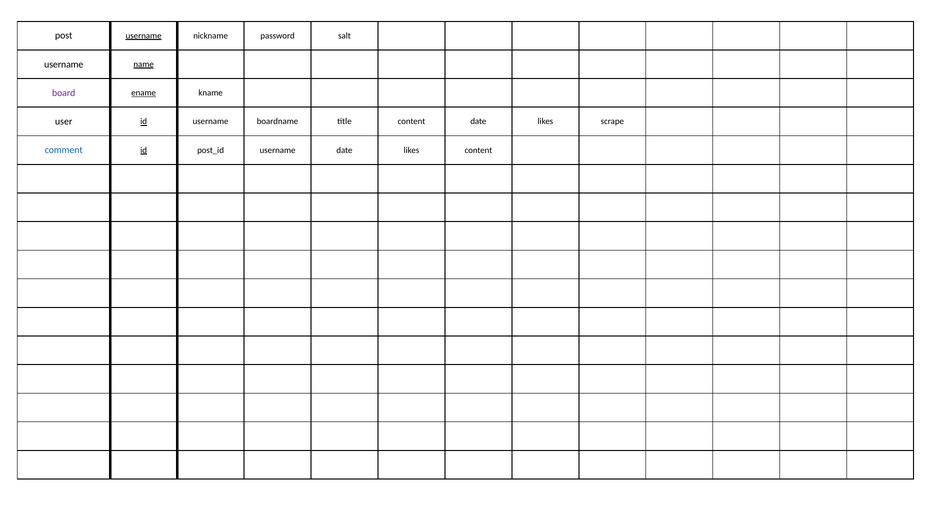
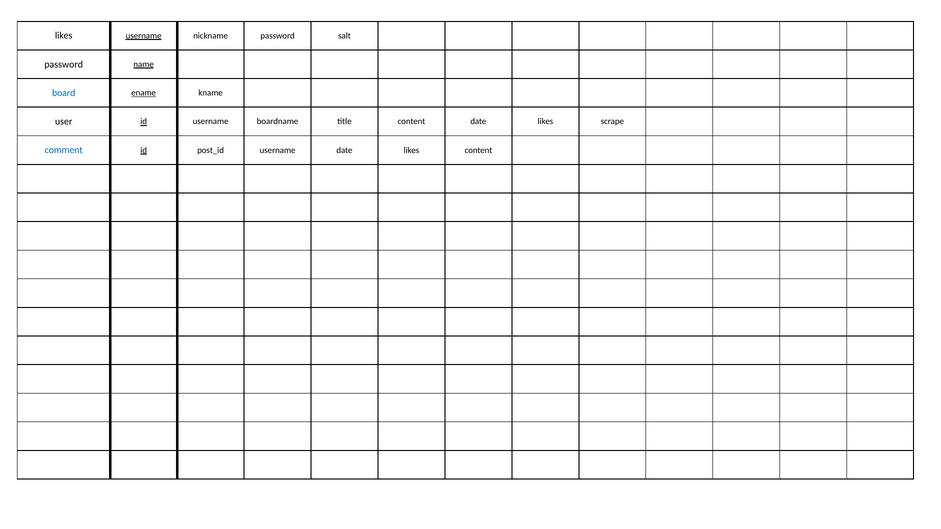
post at (64, 36): post -> likes
username at (64, 64): username -> password
board colour: purple -> blue
